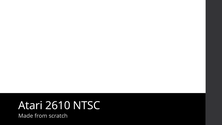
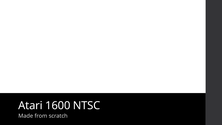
2610: 2610 -> 1600
